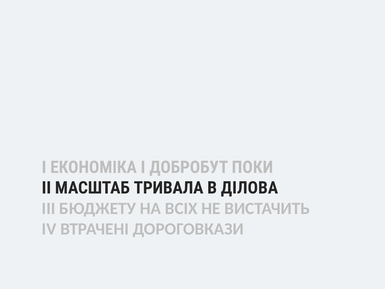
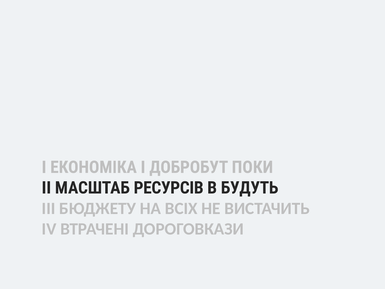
ТРИВАЛА: ТРИВАЛА -> РЕСУРСІВ
ДІЛОВА: ДІЛОВА -> БУДУТЬ
